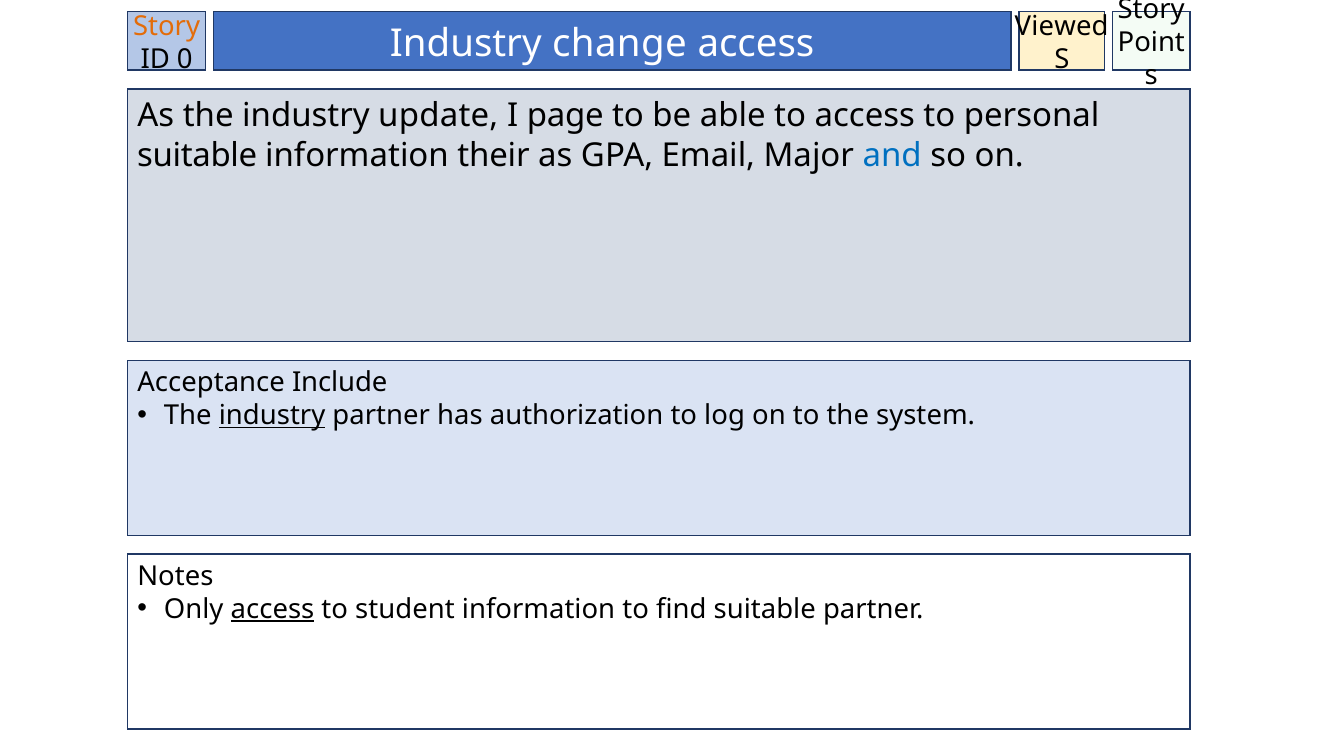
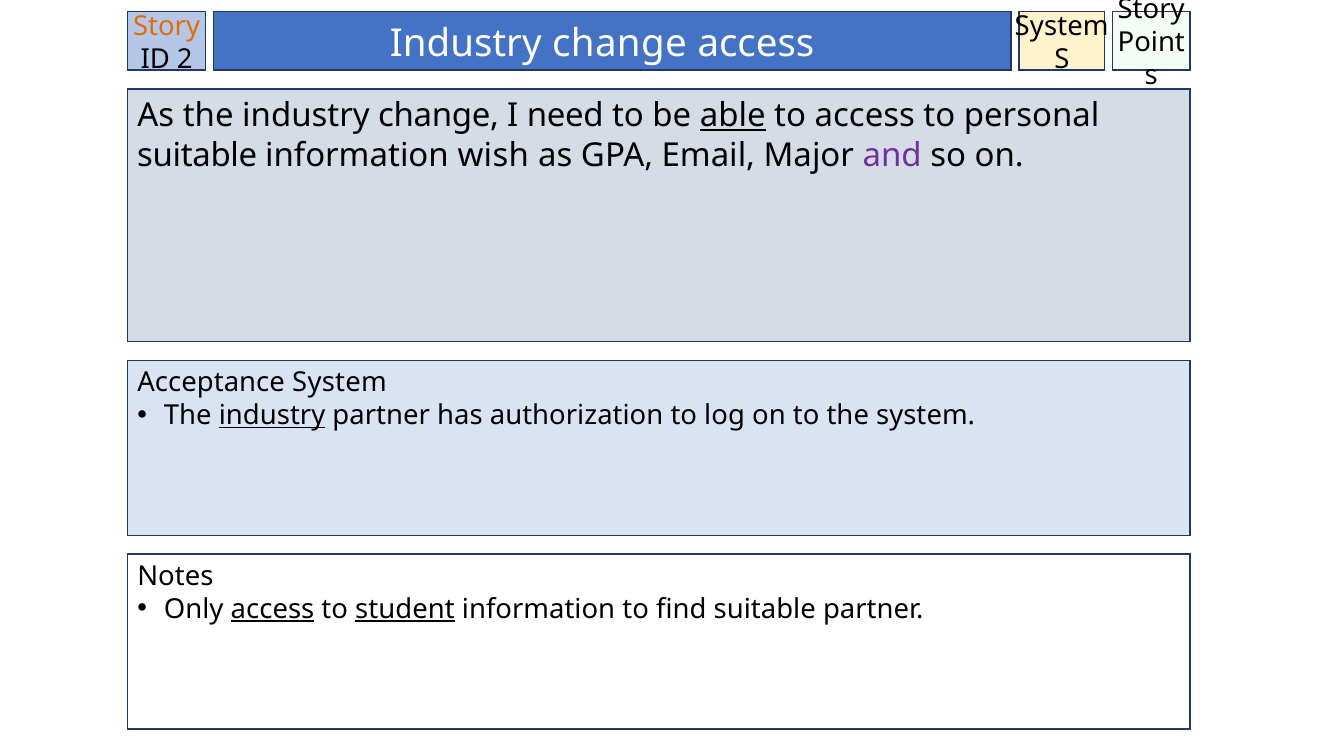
Viewed at (1062, 26): Viewed -> System
0: 0 -> 2
the industry update: update -> change
page: page -> need
able underline: none -> present
their: their -> wish
and colour: blue -> purple
Acceptance Include: Include -> System
student underline: none -> present
